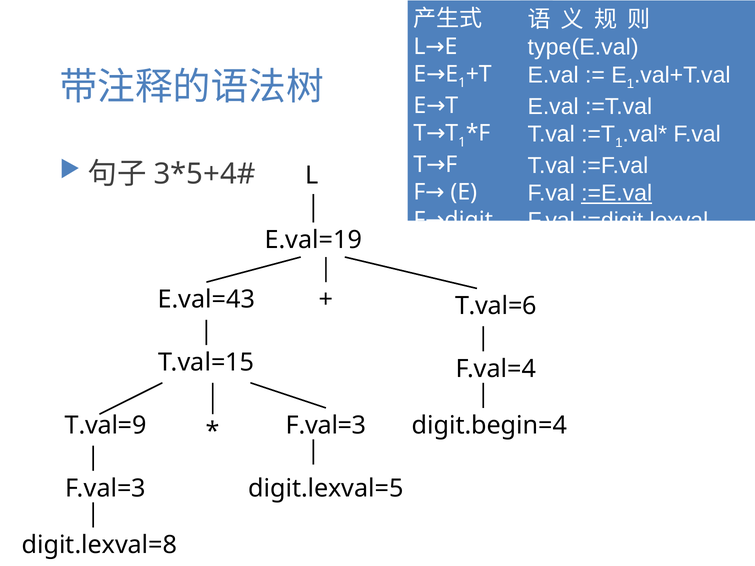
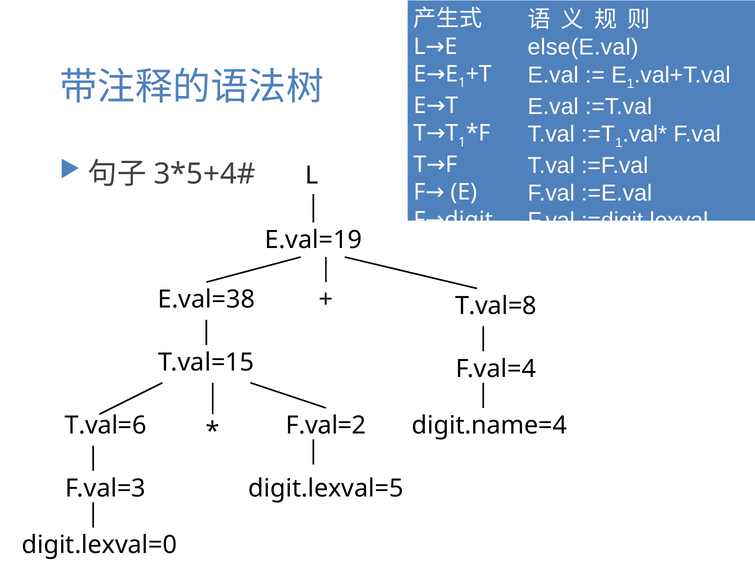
type(E.val: type(E.val -> else(E.val
:=E.val underline: present -> none
E.val=43: E.val=43 -> E.val=38
T.val=6: T.val=6 -> T.val=8
T.val=9: T.val=9 -> T.val=6
F.val=3 at (326, 426): F.val=3 -> F.val=2
digit.begin=4: digit.begin=4 -> digit.name=4
digit.lexval=8: digit.lexval=8 -> digit.lexval=0
